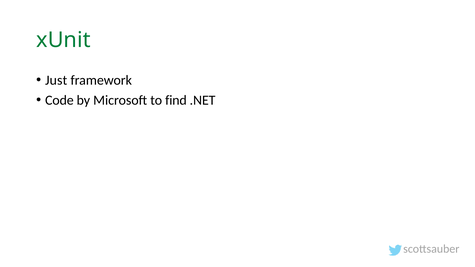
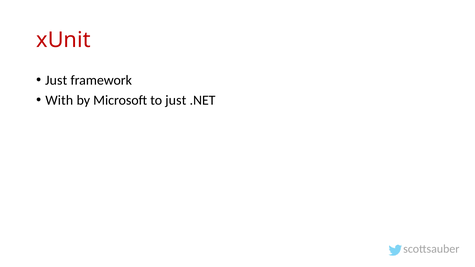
xUnit colour: green -> red
Code: Code -> With
to find: find -> just
